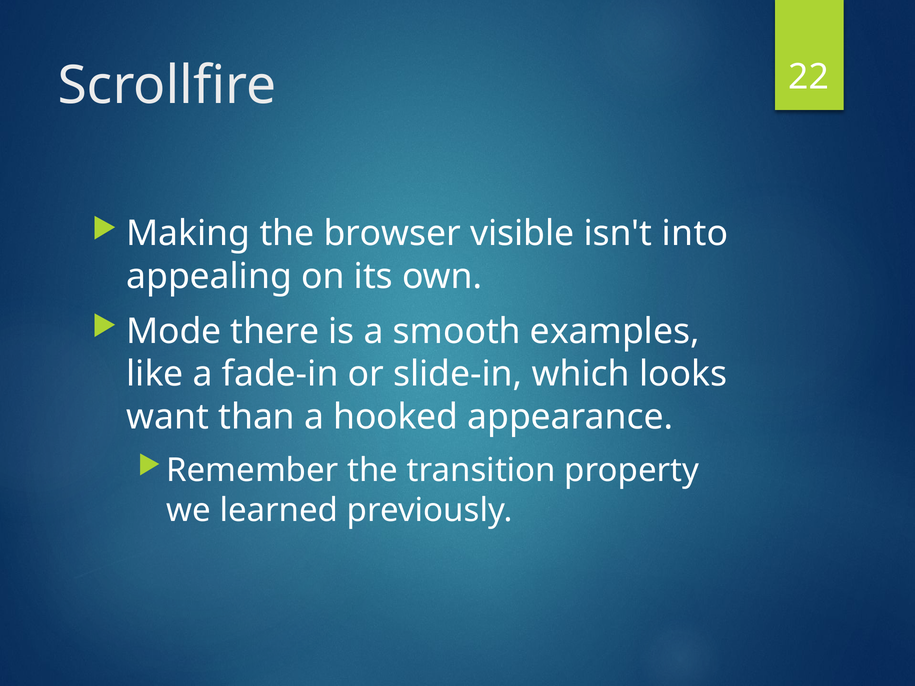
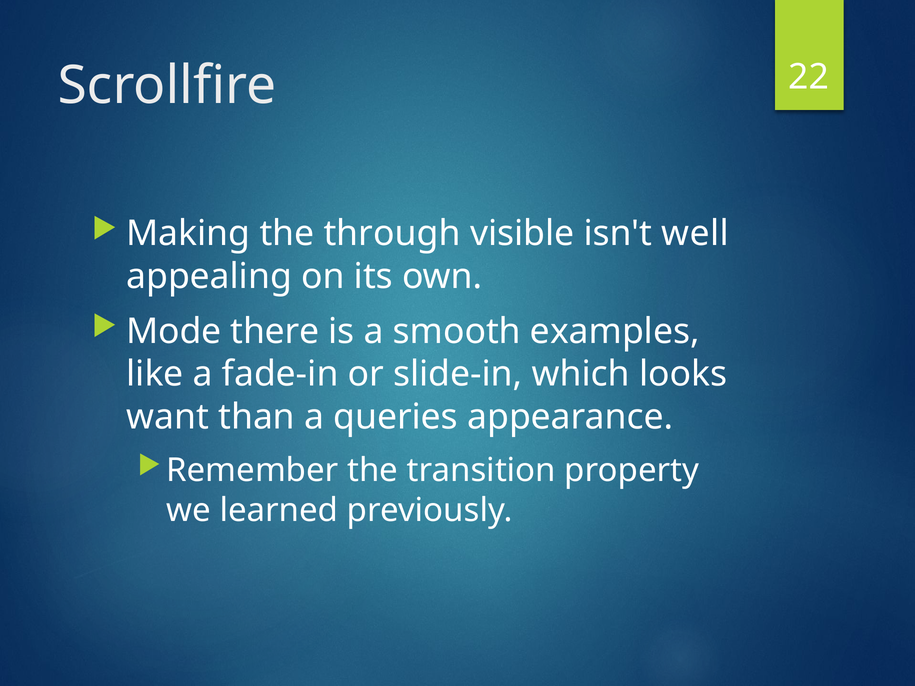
browser: browser -> through
into: into -> well
hooked: hooked -> queries
